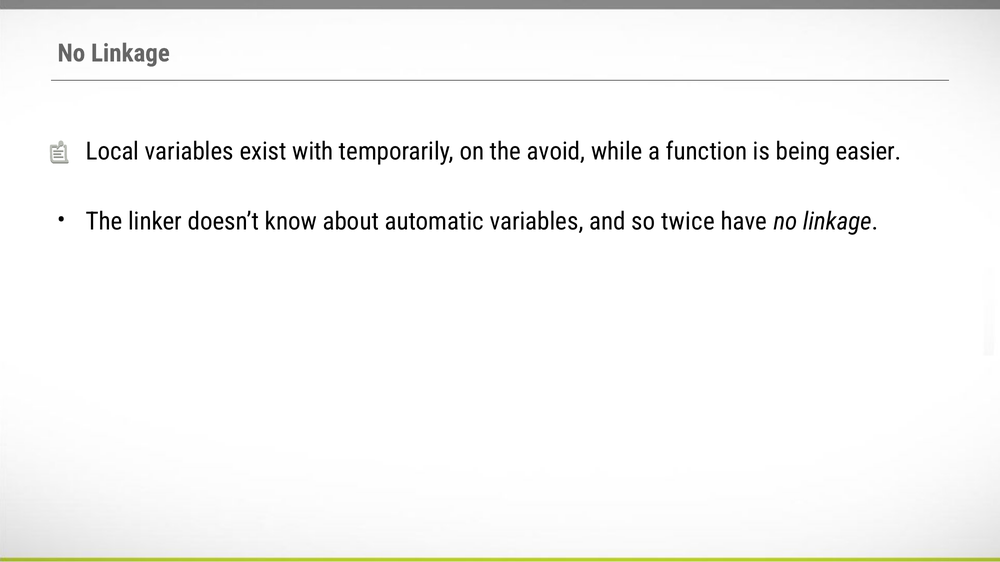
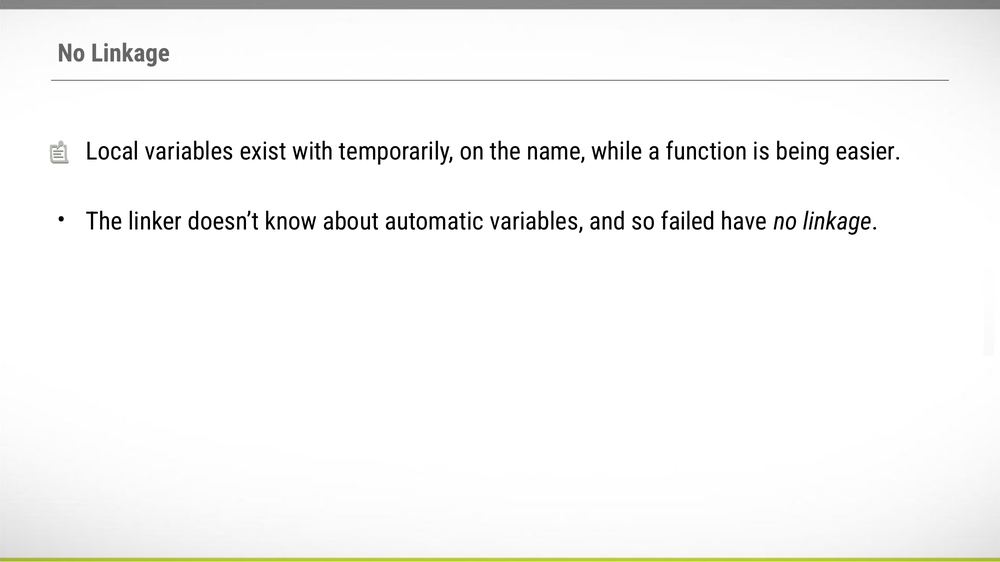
avoid: avoid -> name
twice: twice -> failed
